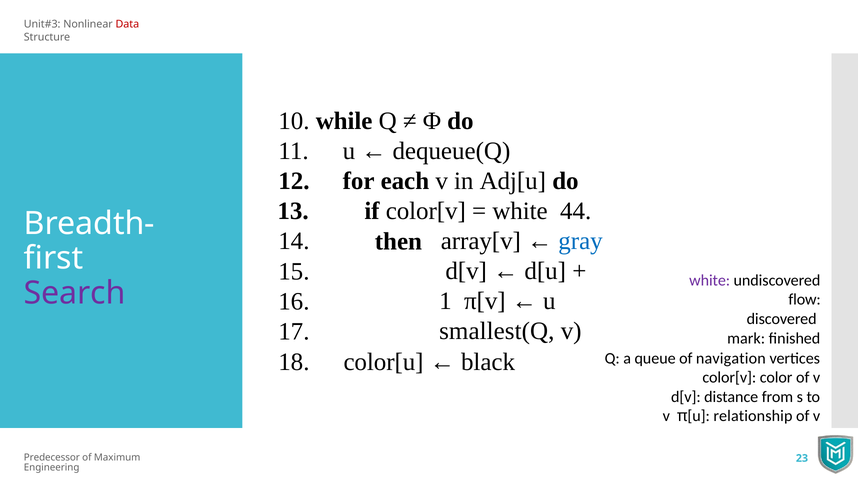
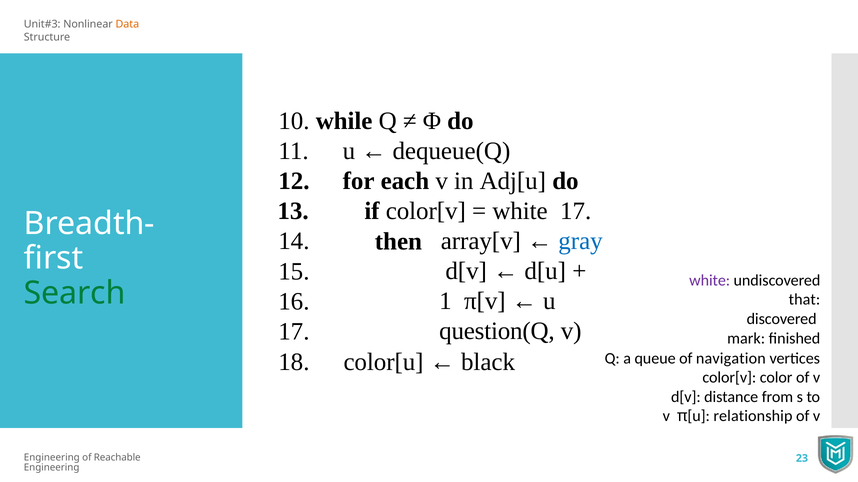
Data colour: red -> orange
white 44: 44 -> 17
Search colour: purple -> green
flow: flow -> that
smallest(Q: smallest(Q -> question(Q
Predecessor at (52, 458): Predecessor -> Engineering
Maximum: Maximum -> Reachable
